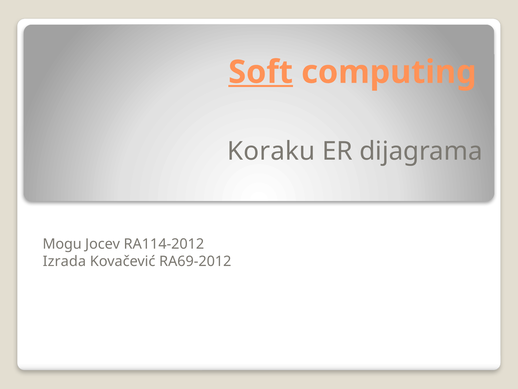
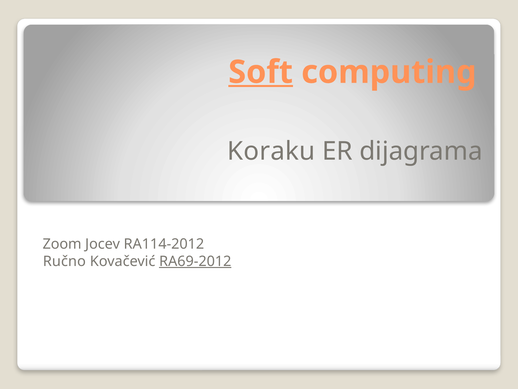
Mogu: Mogu -> Zoom
Izrada: Izrada -> Ručno
RA69-2012 underline: none -> present
